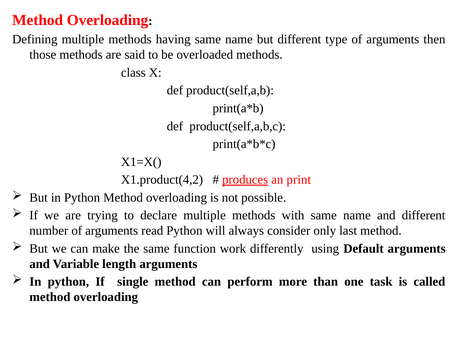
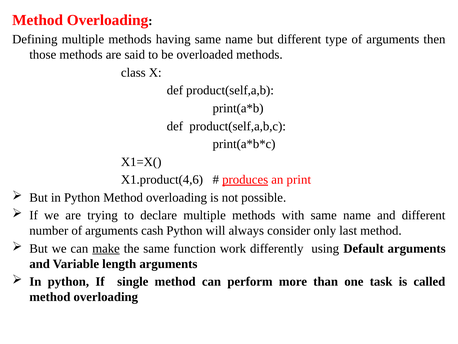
X1.product(4,2: X1.product(4,2 -> X1.product(4,6
read: read -> cash
make underline: none -> present
